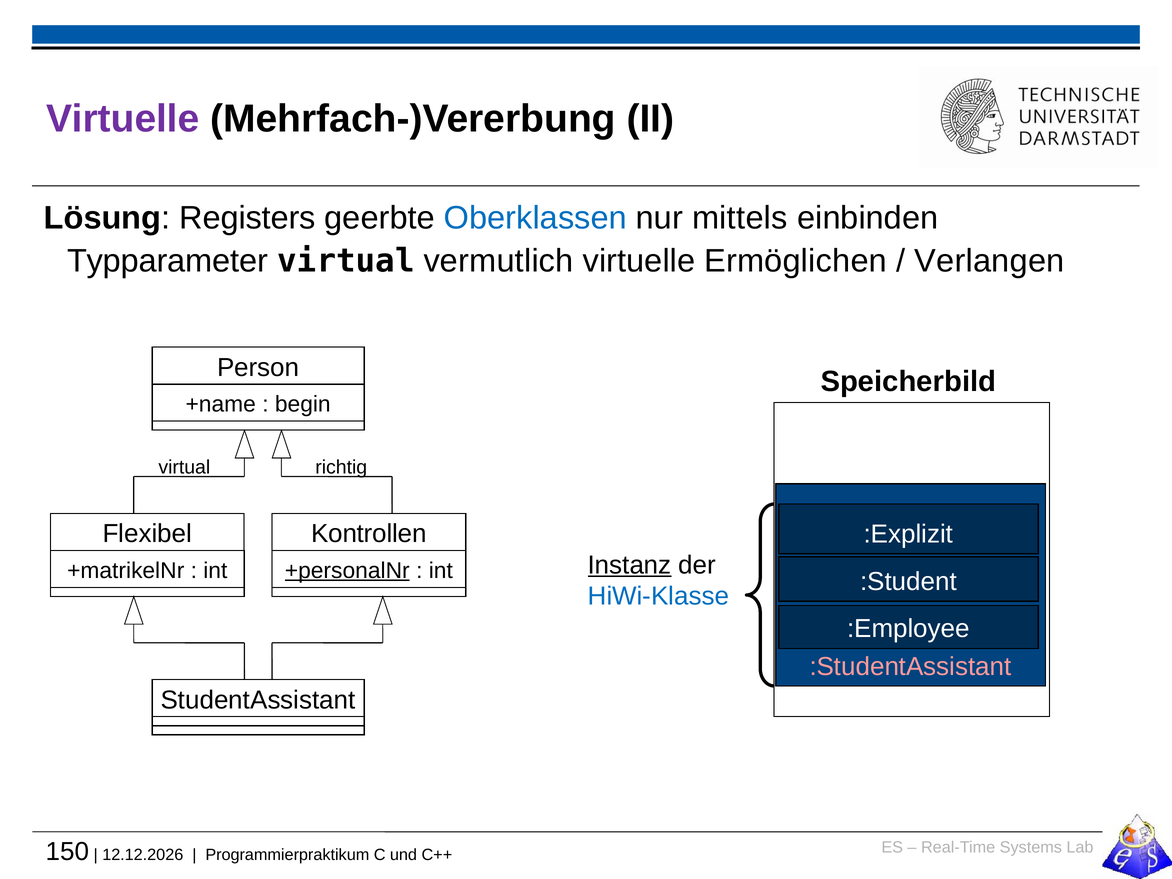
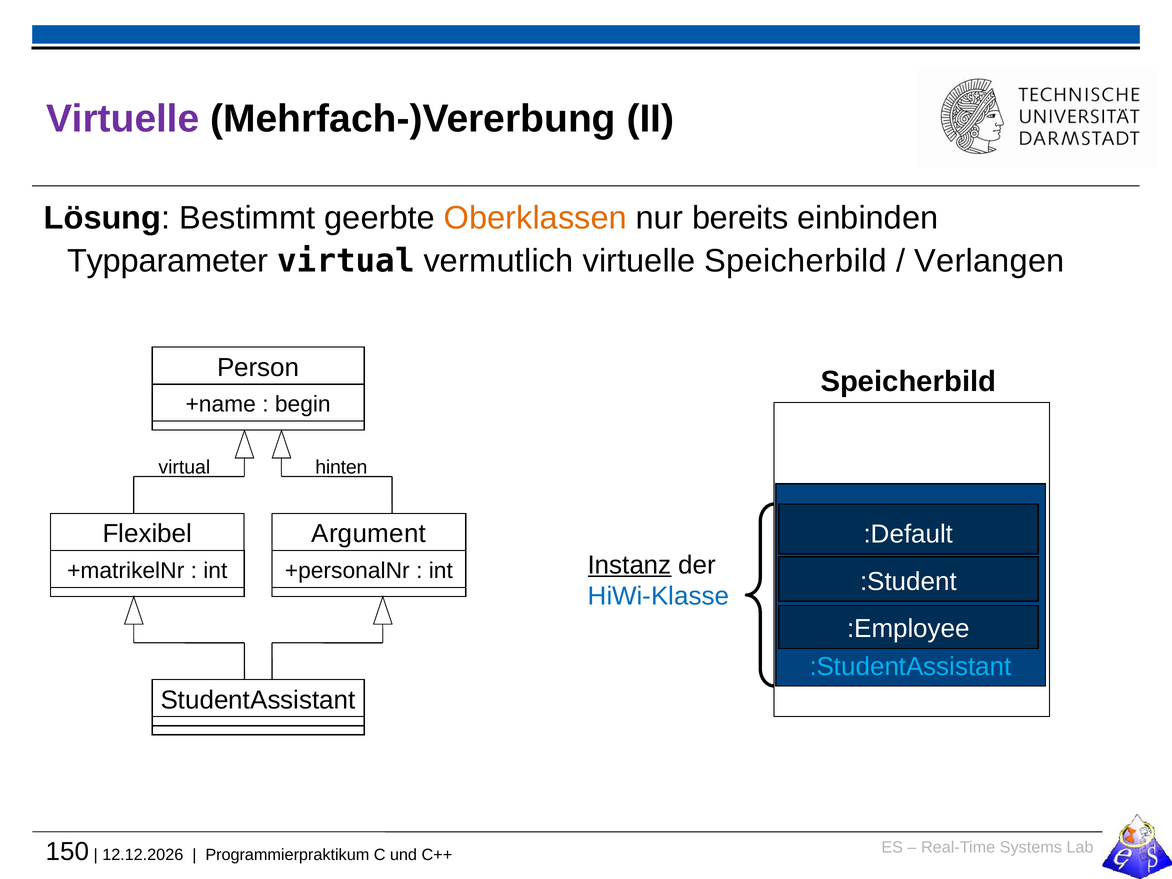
Registers: Registers -> Bestimmt
Oberklassen colour: blue -> orange
mittels: mittels -> bereits
virtuelle Ermöglichen: Ermöglichen -> Speicherbild
richtig: richtig -> hinten
Kontrollen: Kontrollen -> Argument
:Explizit: :Explizit -> :Default
+personalNr underline: present -> none
:StudentAssistant at (910, 666) colour: pink -> light blue
